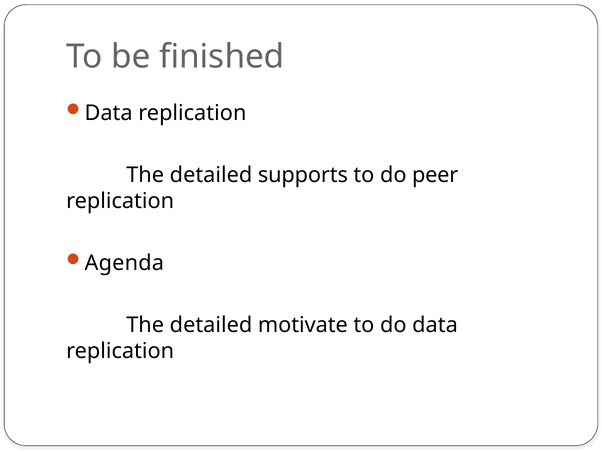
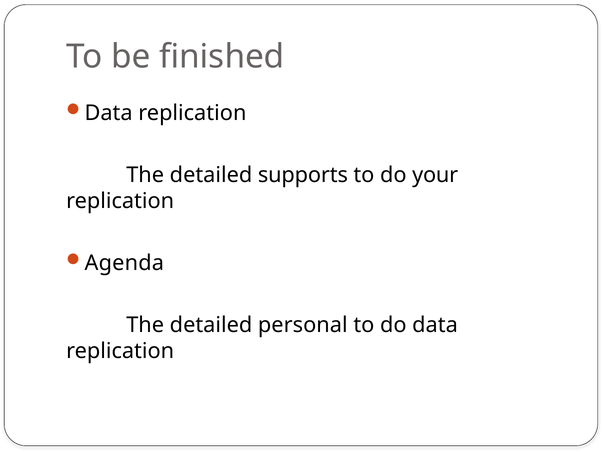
peer: peer -> your
motivate: motivate -> personal
